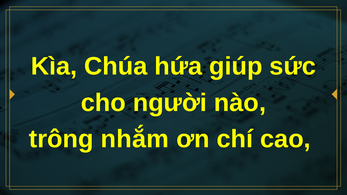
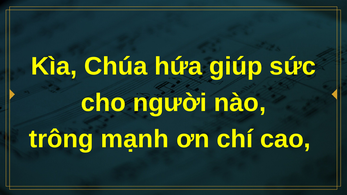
nhắm: nhắm -> mạnh
